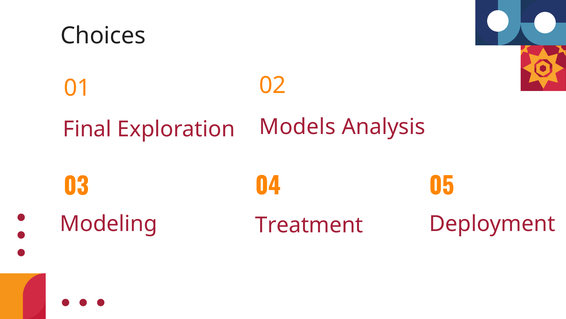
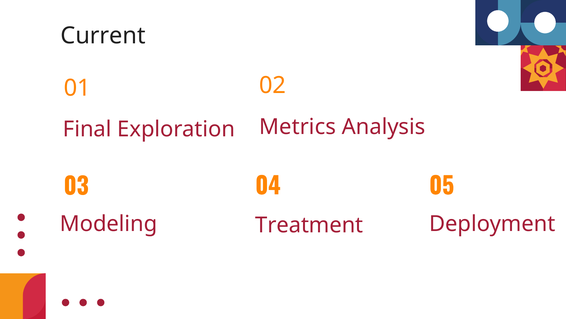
Choices: Choices -> Current
Models: Models -> Metrics
